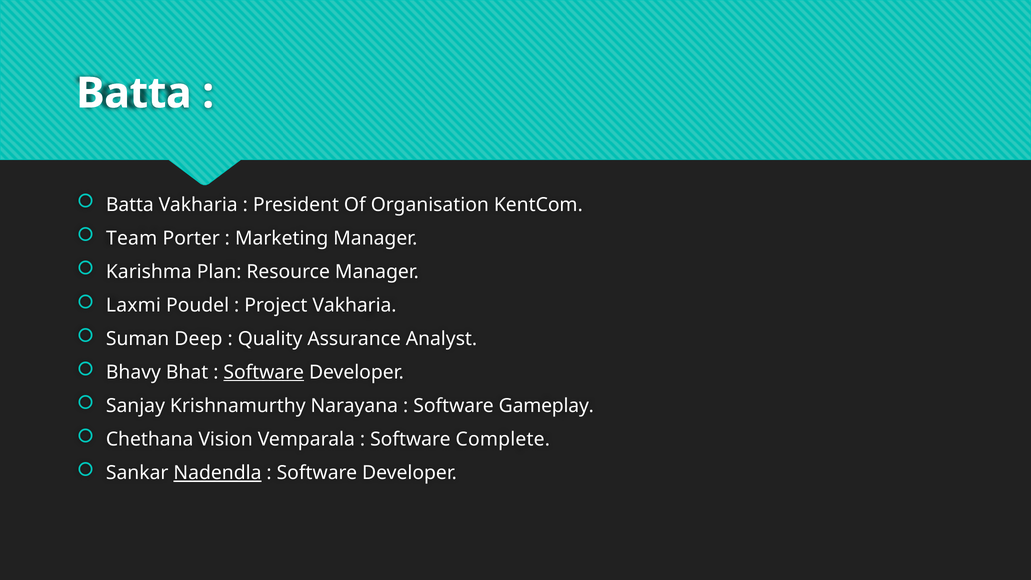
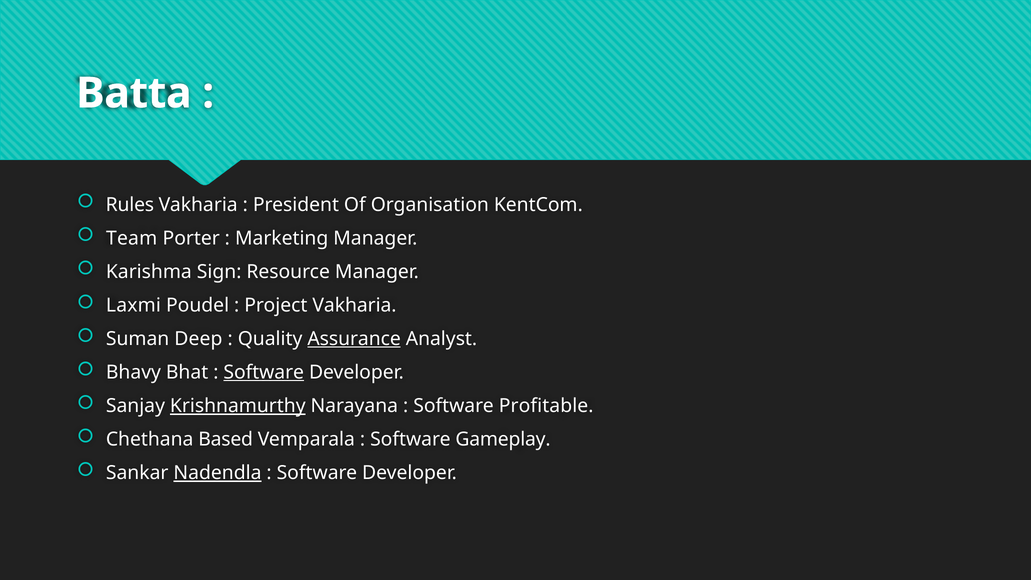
Batta at (130, 205): Batta -> Rules
Plan: Plan -> Sign
Assurance underline: none -> present
Krishnamurthy underline: none -> present
Gameplay: Gameplay -> Profitable
Vision: Vision -> Based
Complete: Complete -> Gameplay
